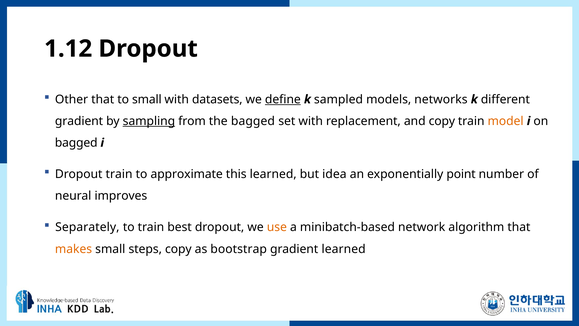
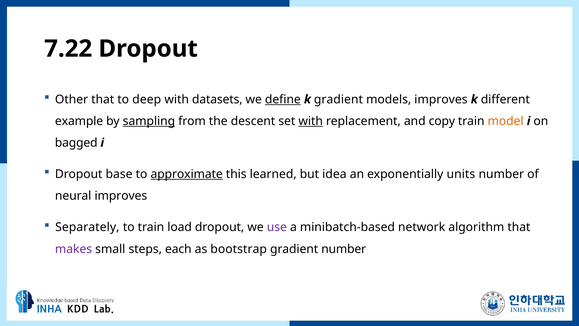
1.12: 1.12 -> 7.22
to small: small -> deep
k sampled: sampled -> gradient
models networks: networks -> improves
gradient at (79, 121): gradient -> example
the bagged: bagged -> descent
with at (311, 121) underline: none -> present
Dropout train: train -> base
approximate underline: none -> present
point: point -> units
best: best -> load
use colour: orange -> purple
makes colour: orange -> purple
steps copy: copy -> each
gradient learned: learned -> number
